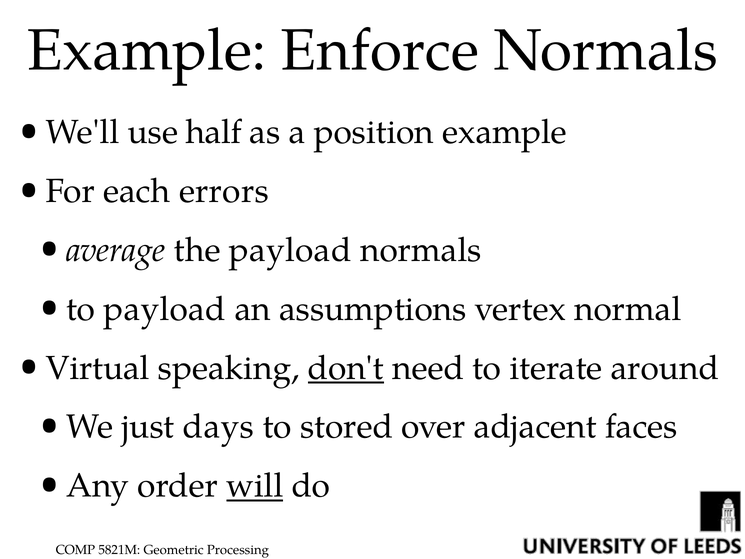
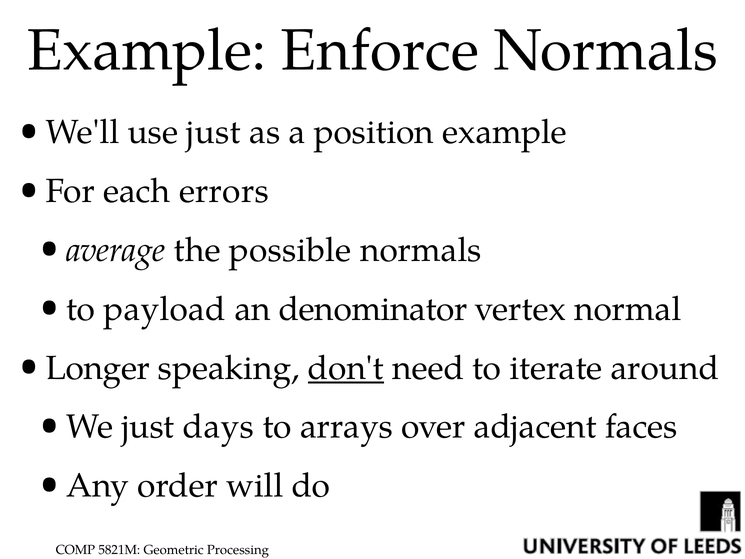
use half: half -> just
the payload: payload -> possible
assumptions: assumptions -> denominator
Virtual: Virtual -> Longer
stored: stored -> arrays
will underline: present -> none
